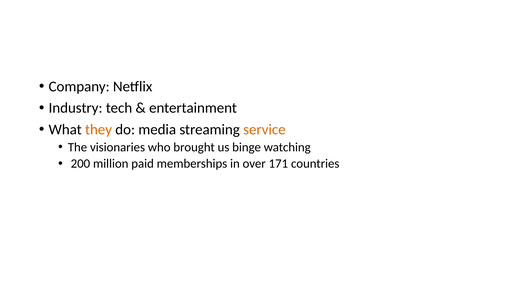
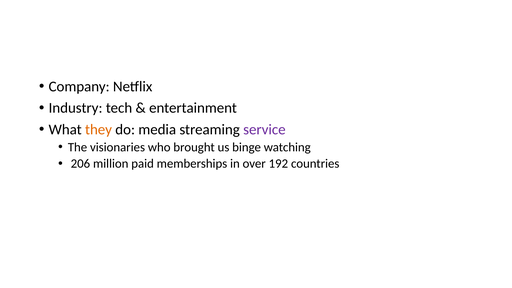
service colour: orange -> purple
200: 200 -> 206
171: 171 -> 192
